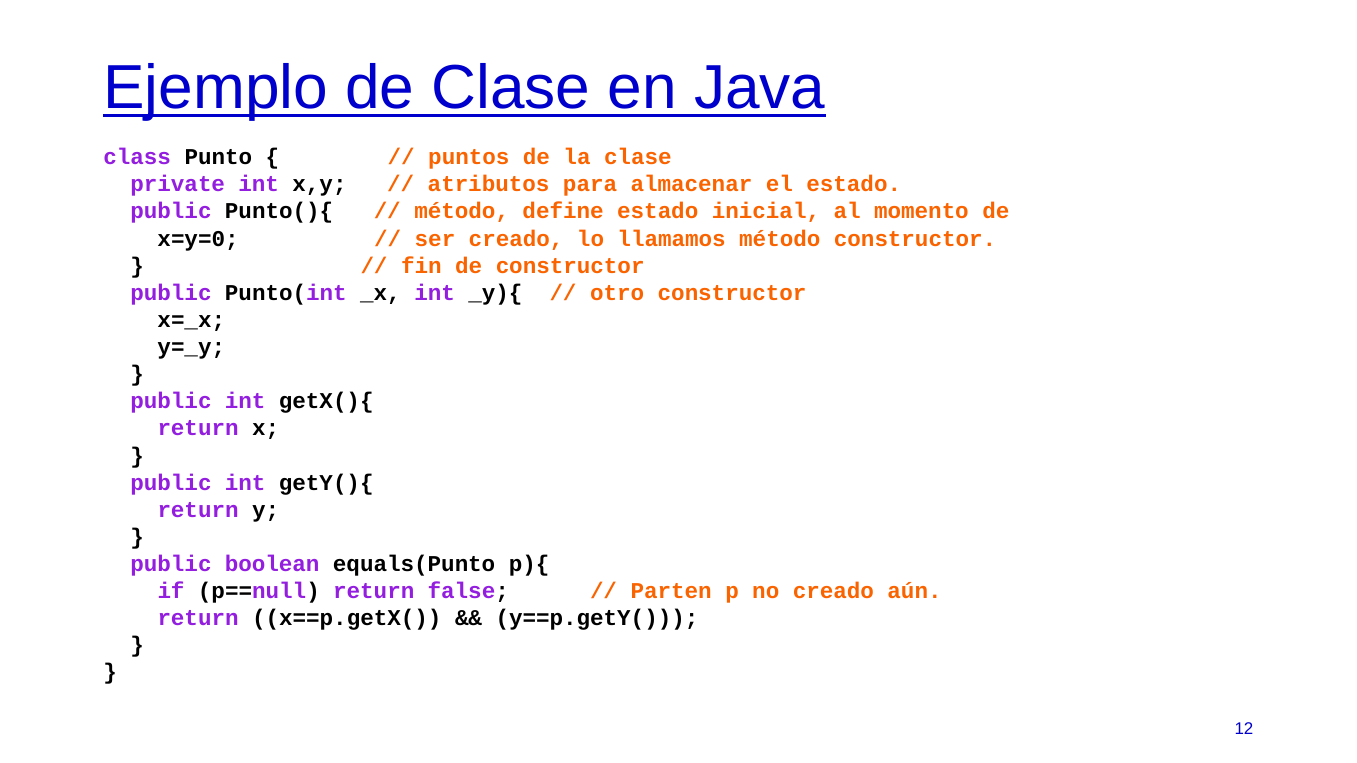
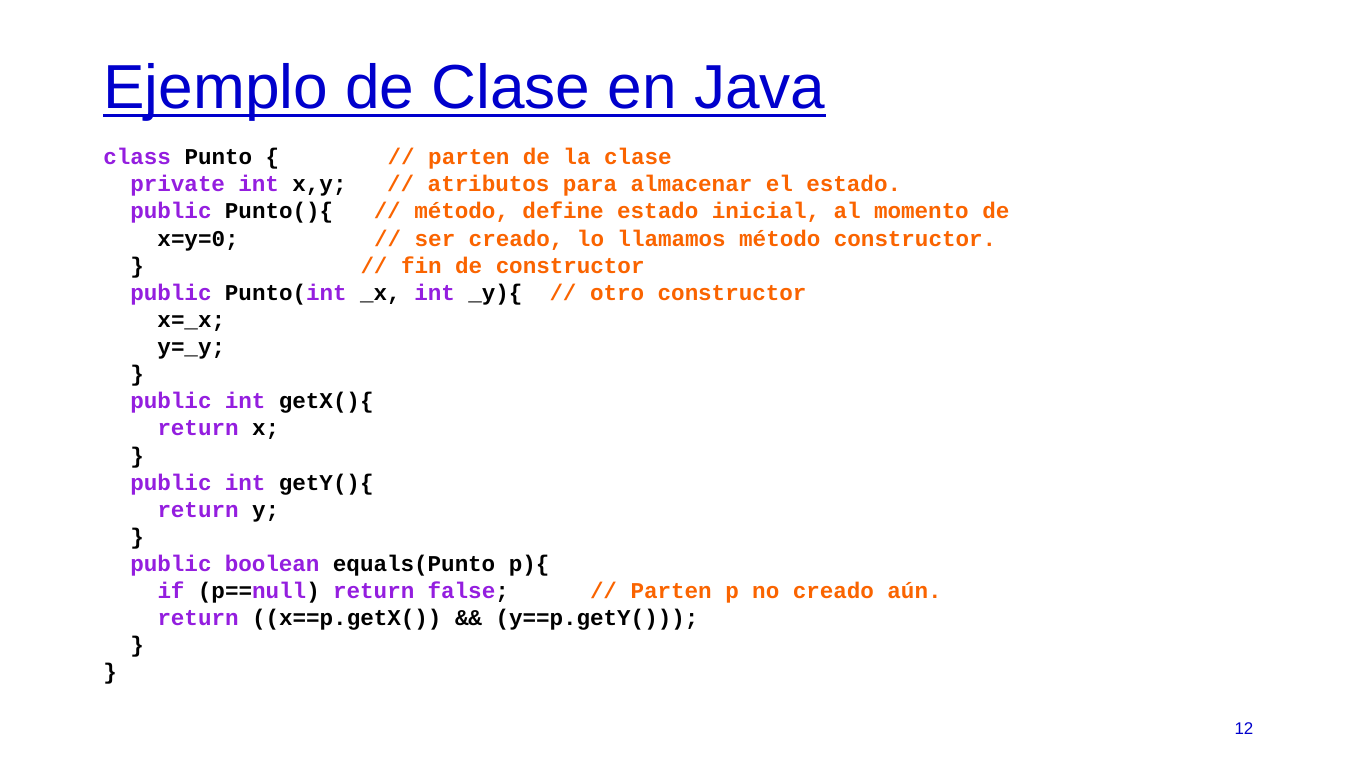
puntos at (469, 157): puntos -> parten
